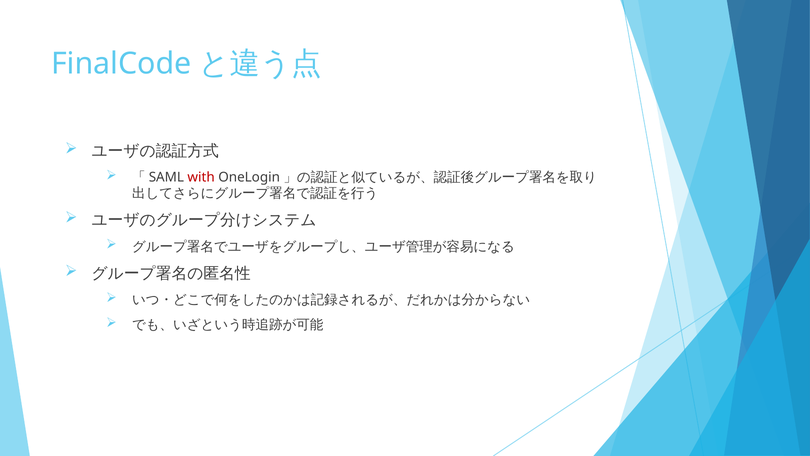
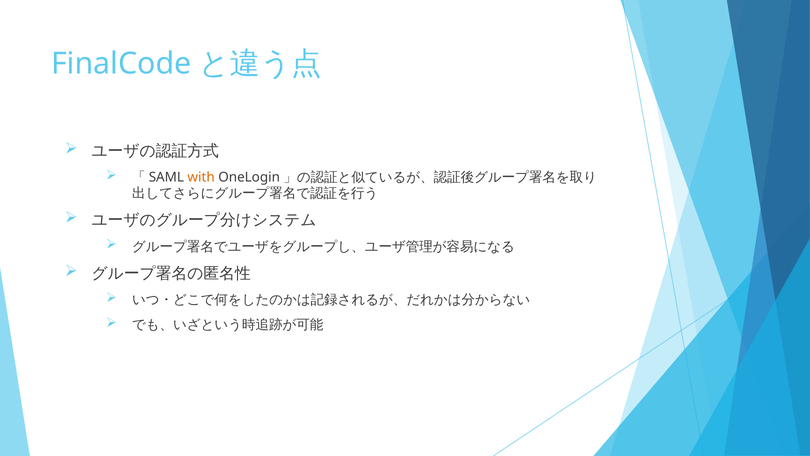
with colour: red -> orange
